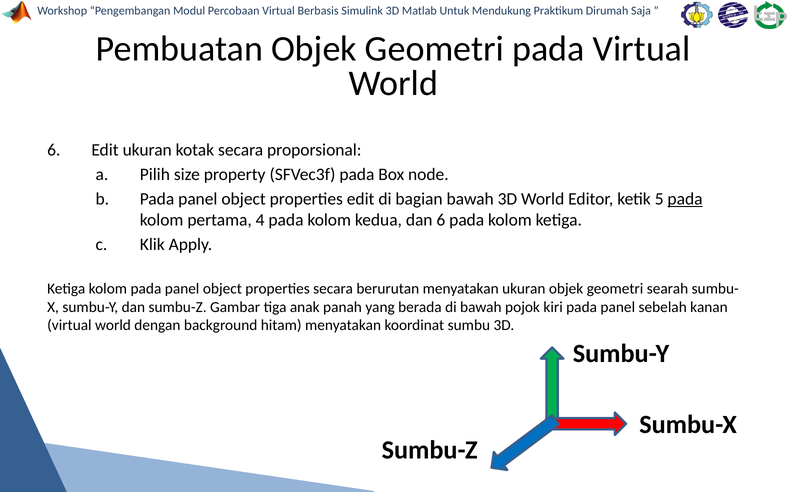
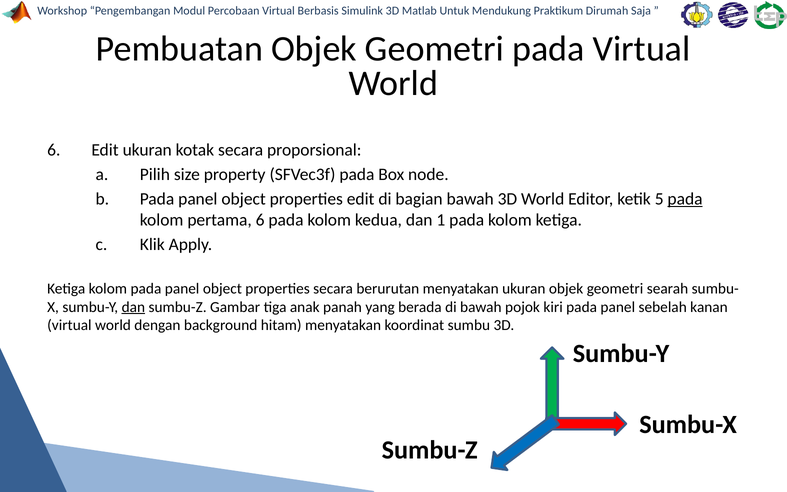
pertama 4: 4 -> 6
dan 6: 6 -> 1
dan at (133, 307) underline: none -> present
